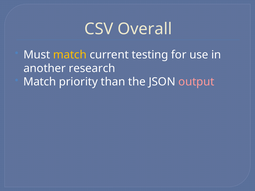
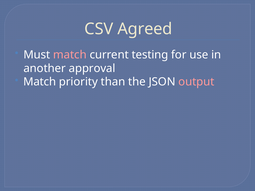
Overall: Overall -> Agreed
match at (70, 55) colour: yellow -> pink
research: research -> approval
